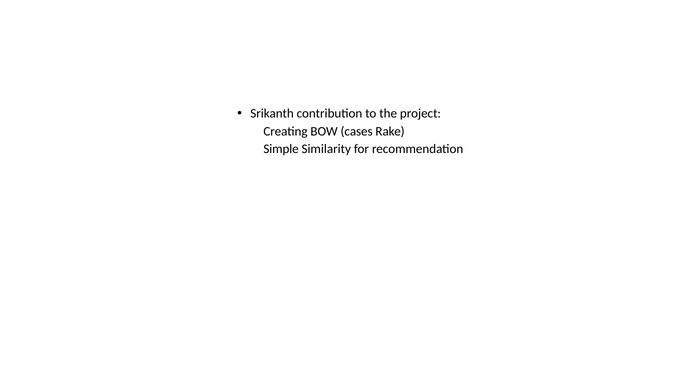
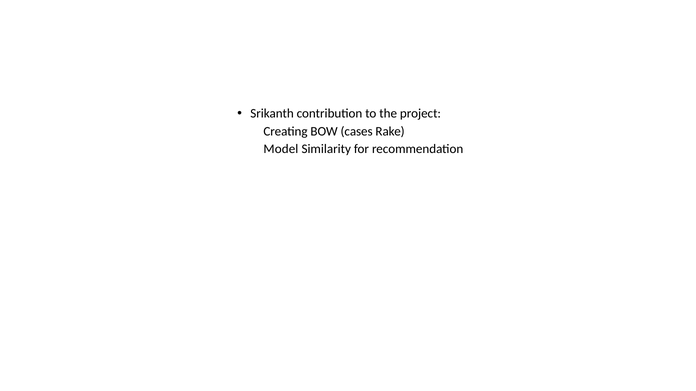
Simple: Simple -> Model
